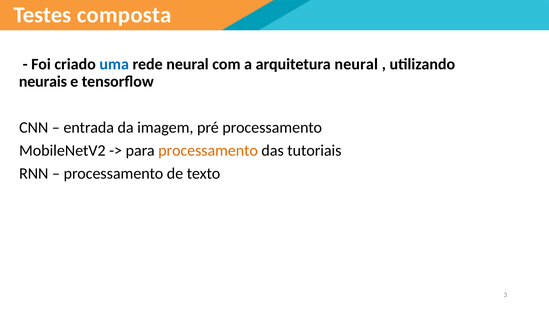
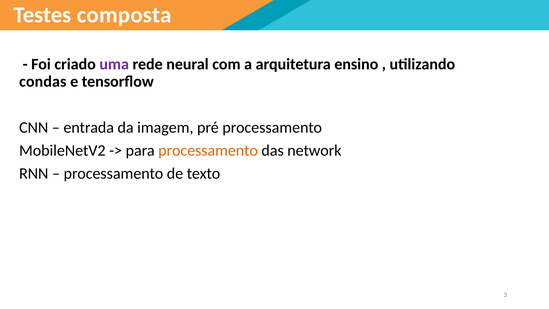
uma colour: blue -> purple
arquitetura neural: neural -> ensino
neurais: neurais -> condas
tutoriais: tutoriais -> network
